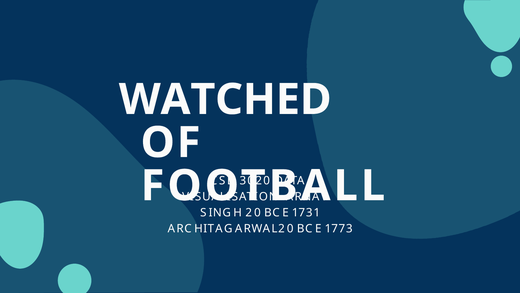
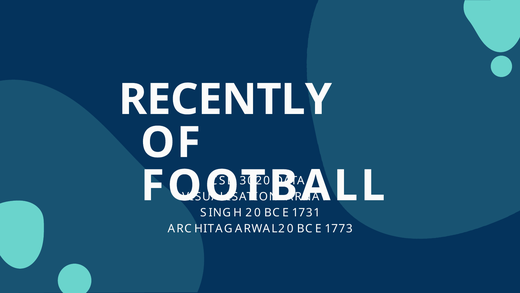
WATCHED: WATCHED -> RECENTLY
